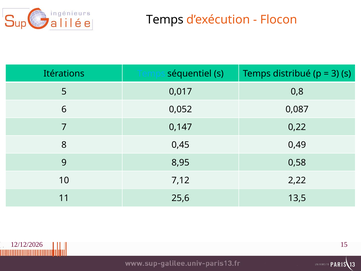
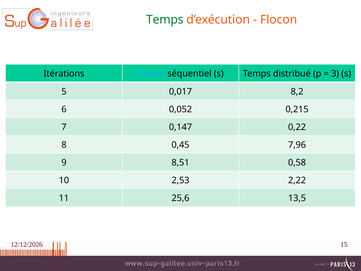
Temps at (165, 20) colour: black -> green
0,8: 0,8 -> 8,2
0,087: 0,087 -> 0,215
0,49: 0,49 -> 7,96
8,95: 8,95 -> 8,51
7,12: 7,12 -> 2,53
